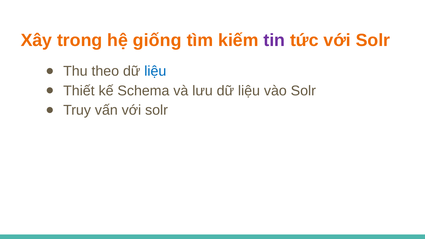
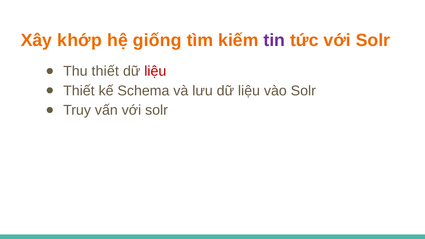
trong: trong -> khớp
Thu theo: theo -> thiết
liệu at (155, 71) colour: blue -> red
